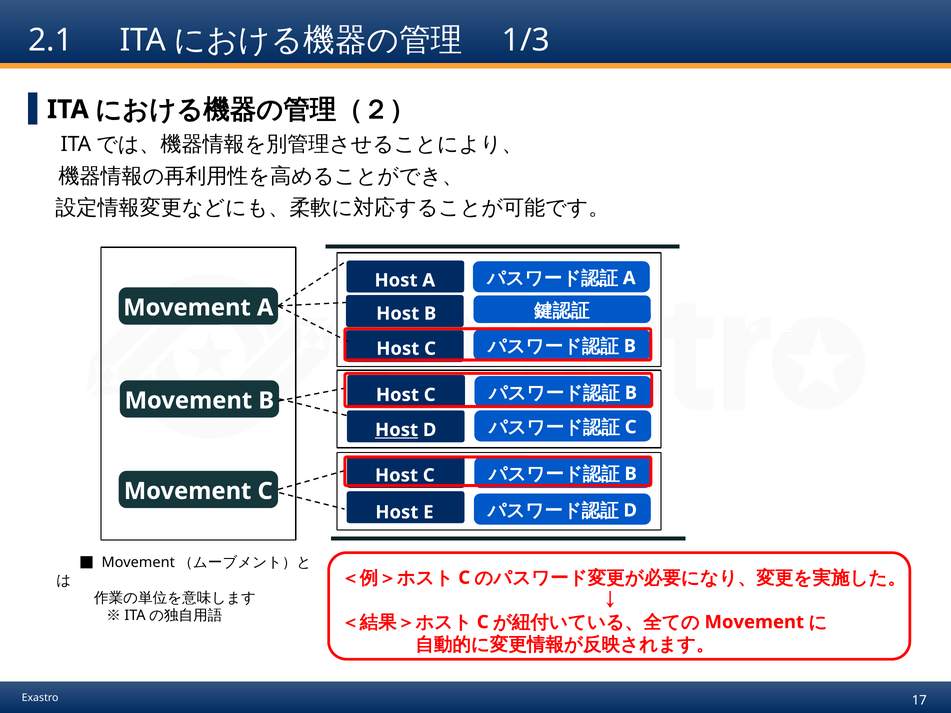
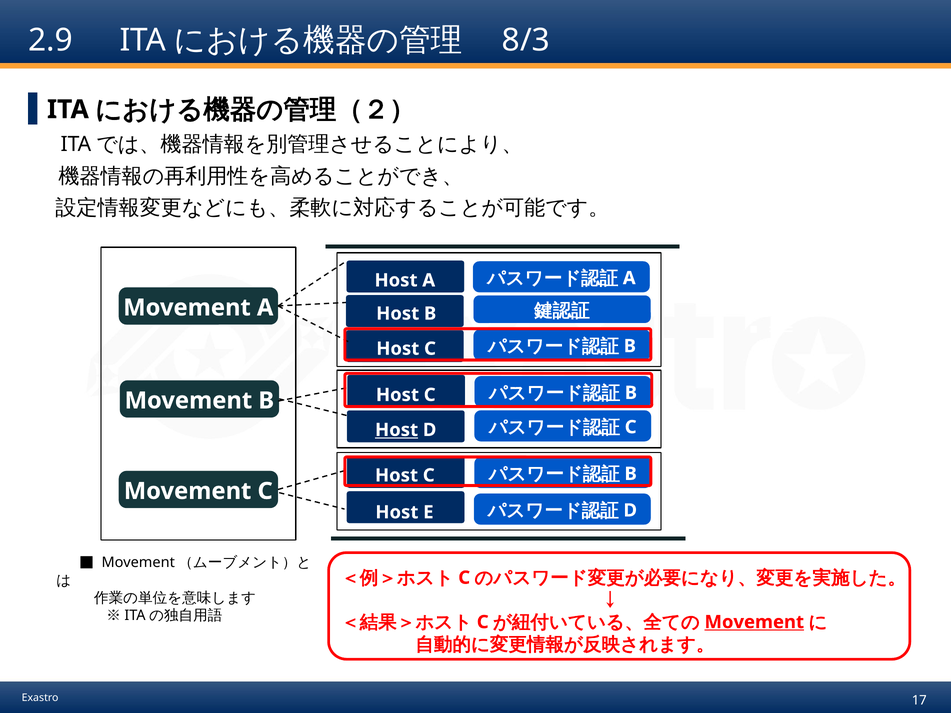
2.1: 2.1 -> 2.9
1/3: 1/3 -> 8/3
Movement at (754, 622) underline: none -> present
